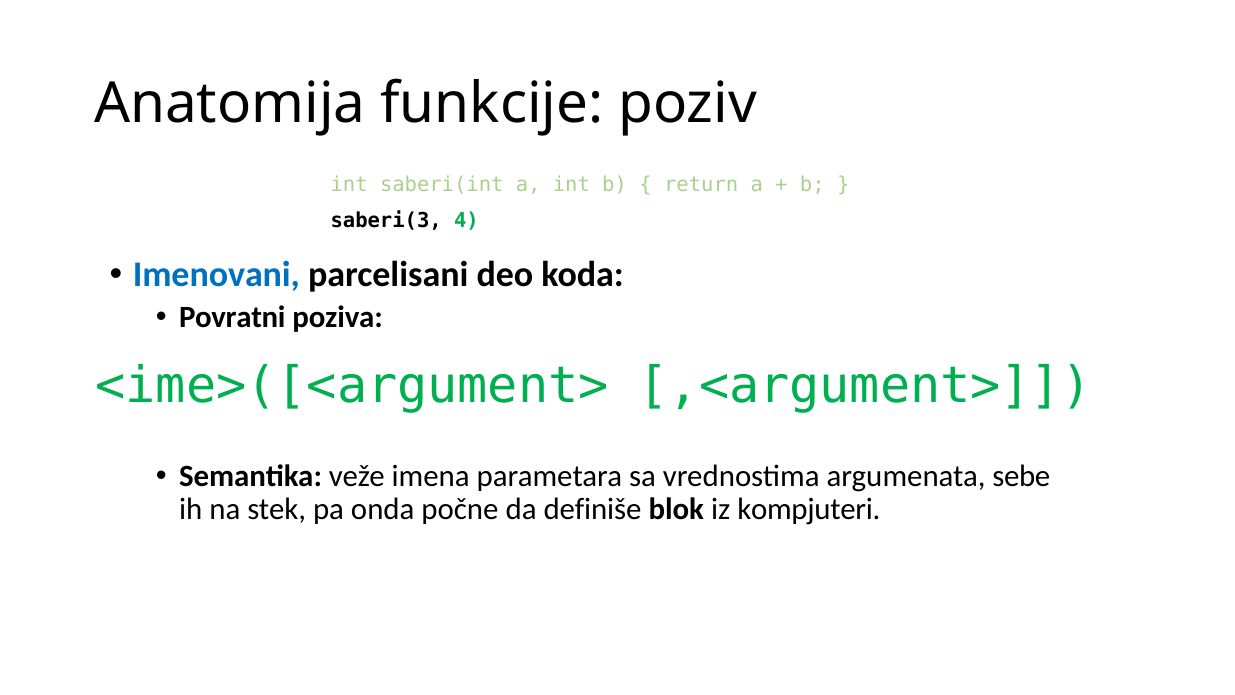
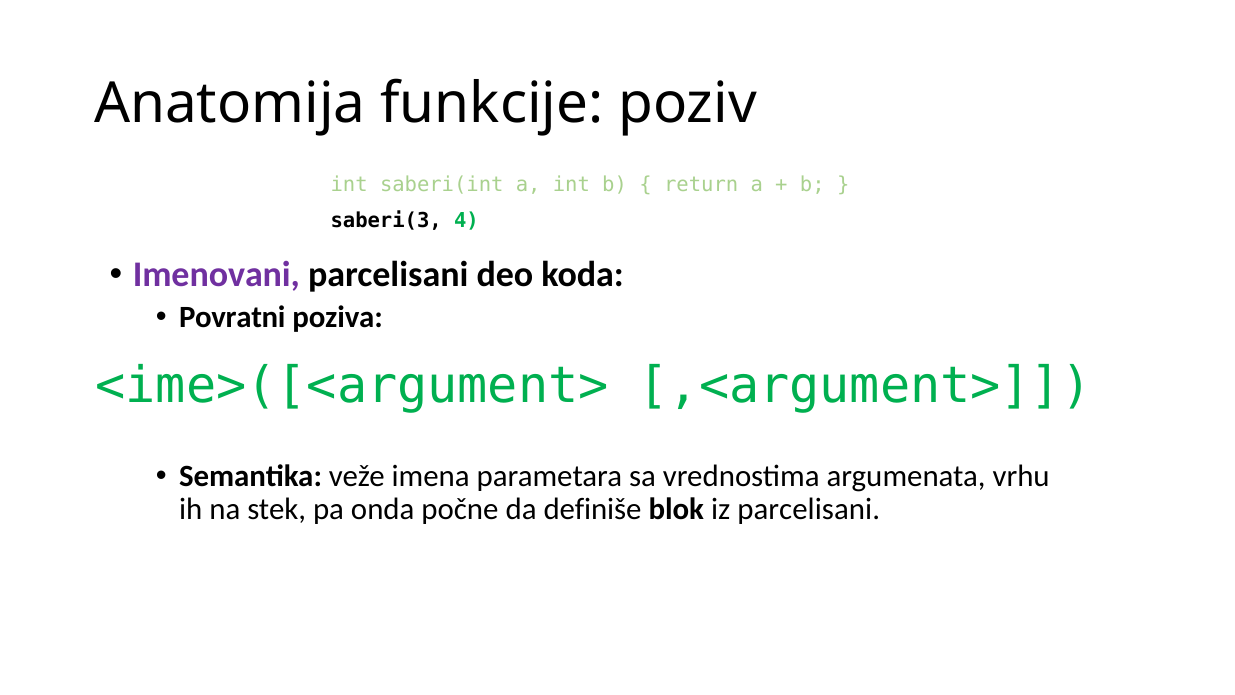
Imenovani colour: blue -> purple
sebe: sebe -> vrhu
iz kompjuteri: kompjuteri -> parcelisani
